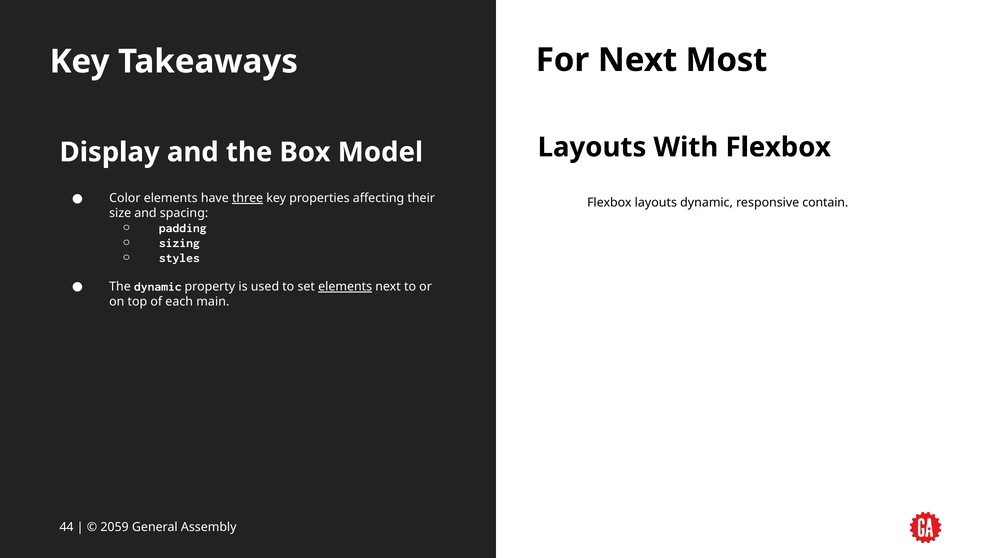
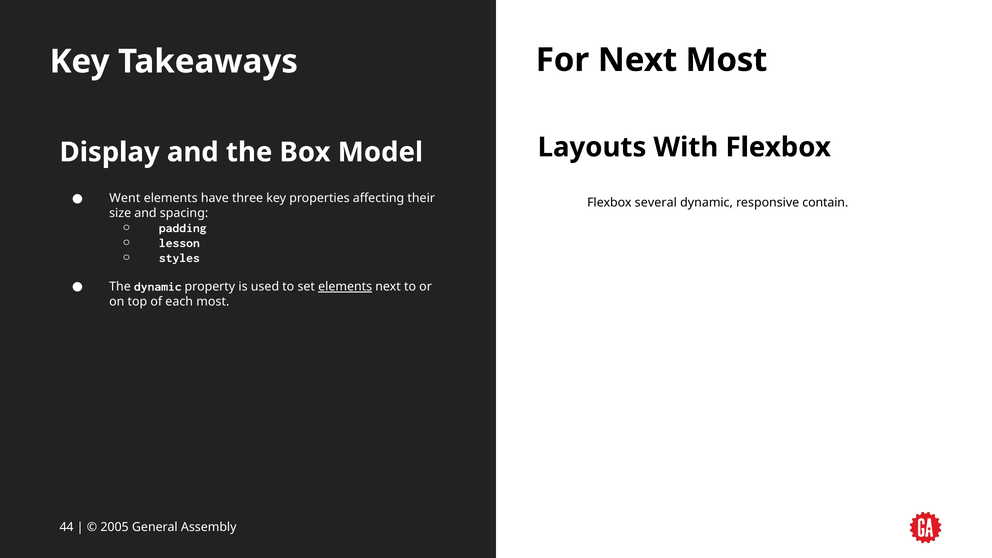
Color: Color -> Went
three underline: present -> none
Flexbox layouts: layouts -> several
sizing: sizing -> lesson
each main: main -> most
2059: 2059 -> 2005
